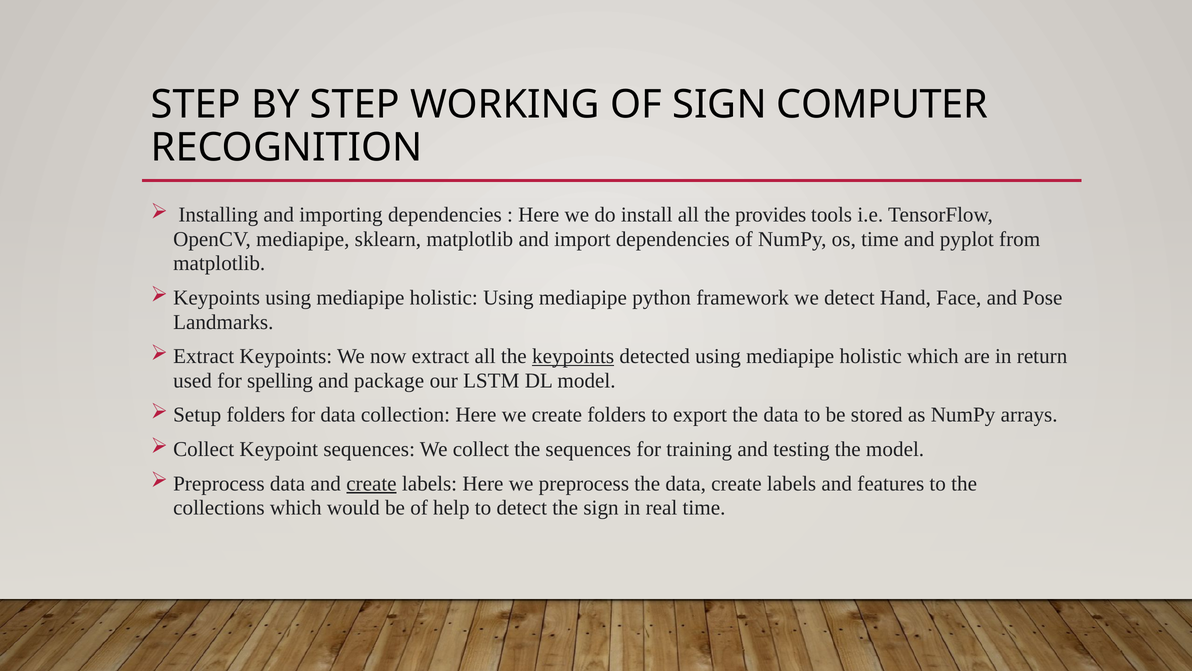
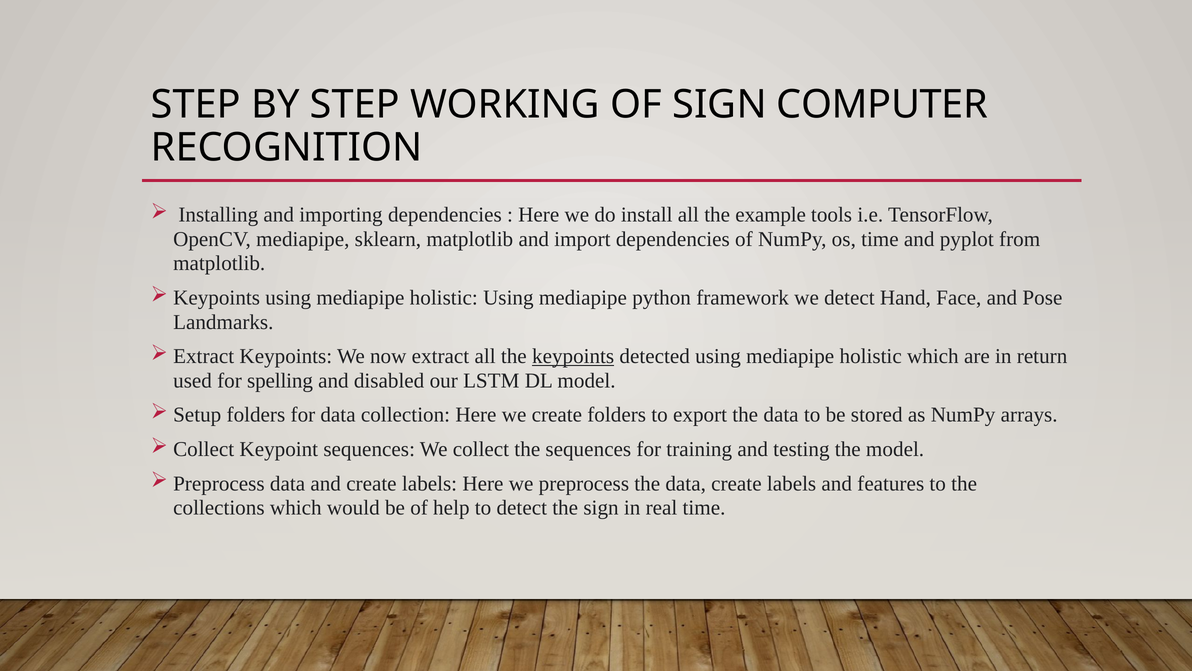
provides: provides -> example
package: package -> disabled
create at (371, 483) underline: present -> none
